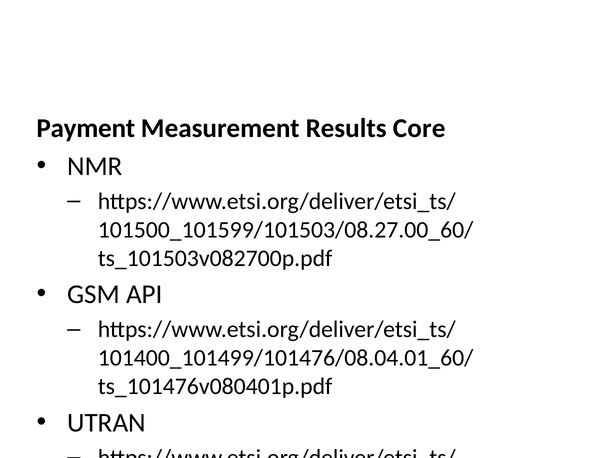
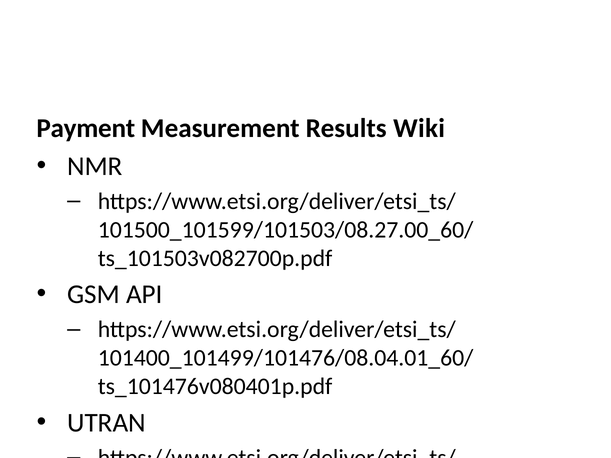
Core: Core -> Wiki
